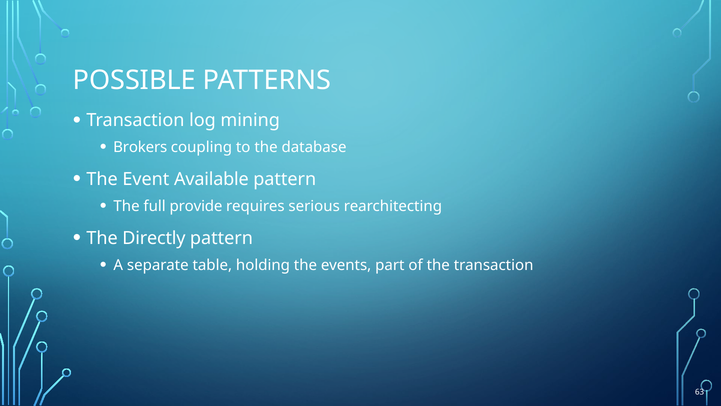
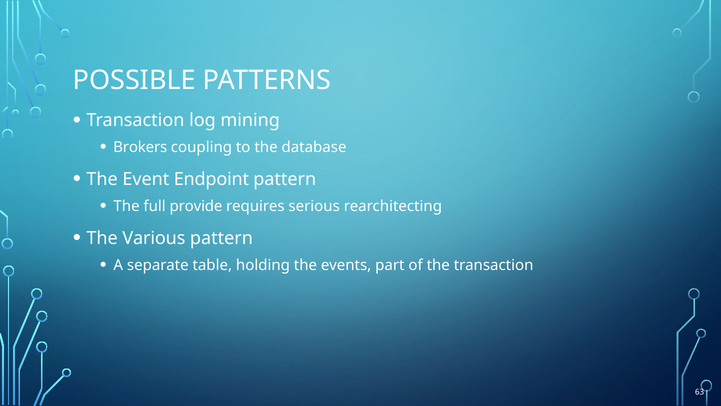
Available: Available -> Endpoint
Directly: Directly -> Various
